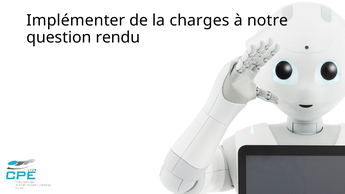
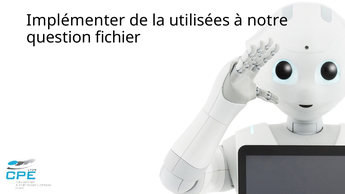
charges: charges -> utilisées
rendu: rendu -> fichier
